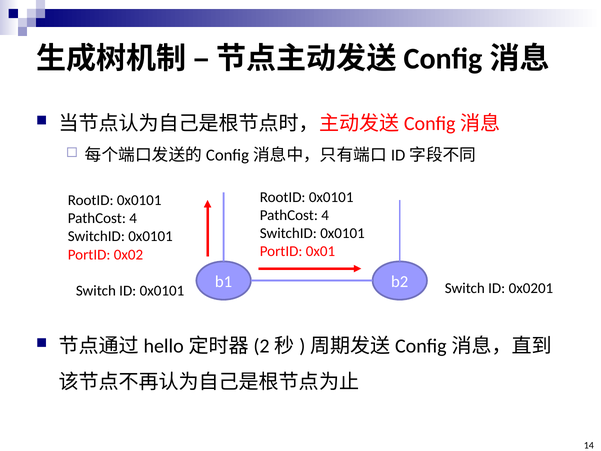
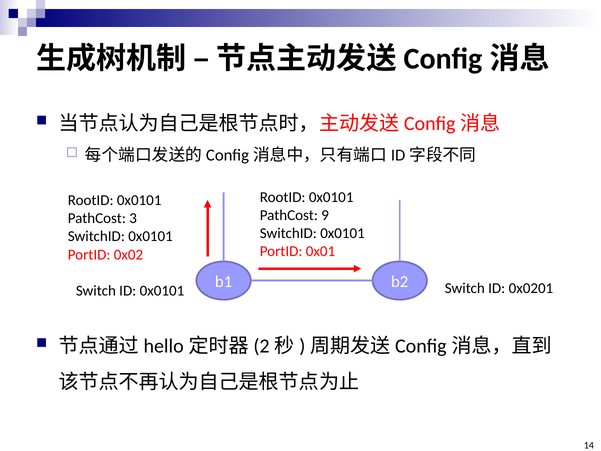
4 at (325, 215): 4 -> 9
4 at (133, 218): 4 -> 3
